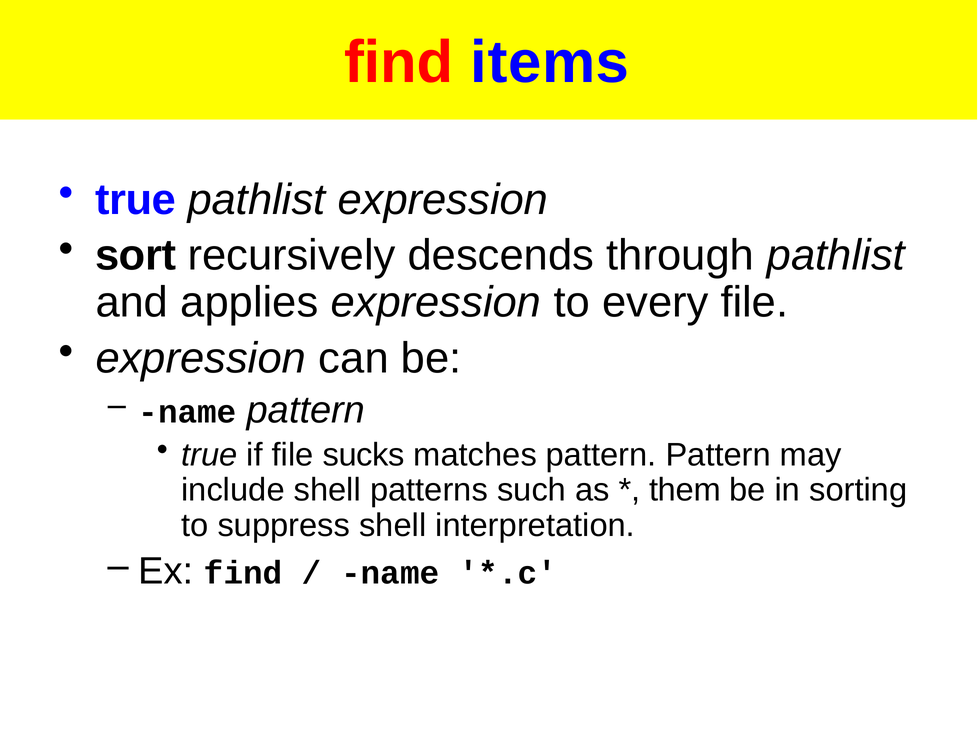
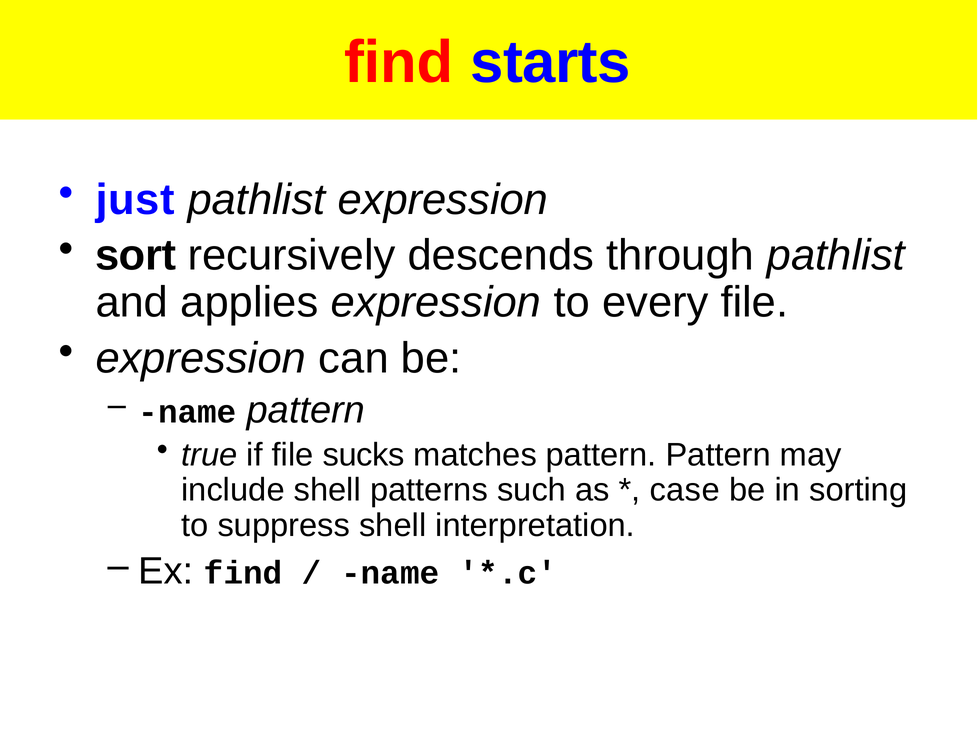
items: items -> starts
true at (136, 200): true -> just
them: them -> case
